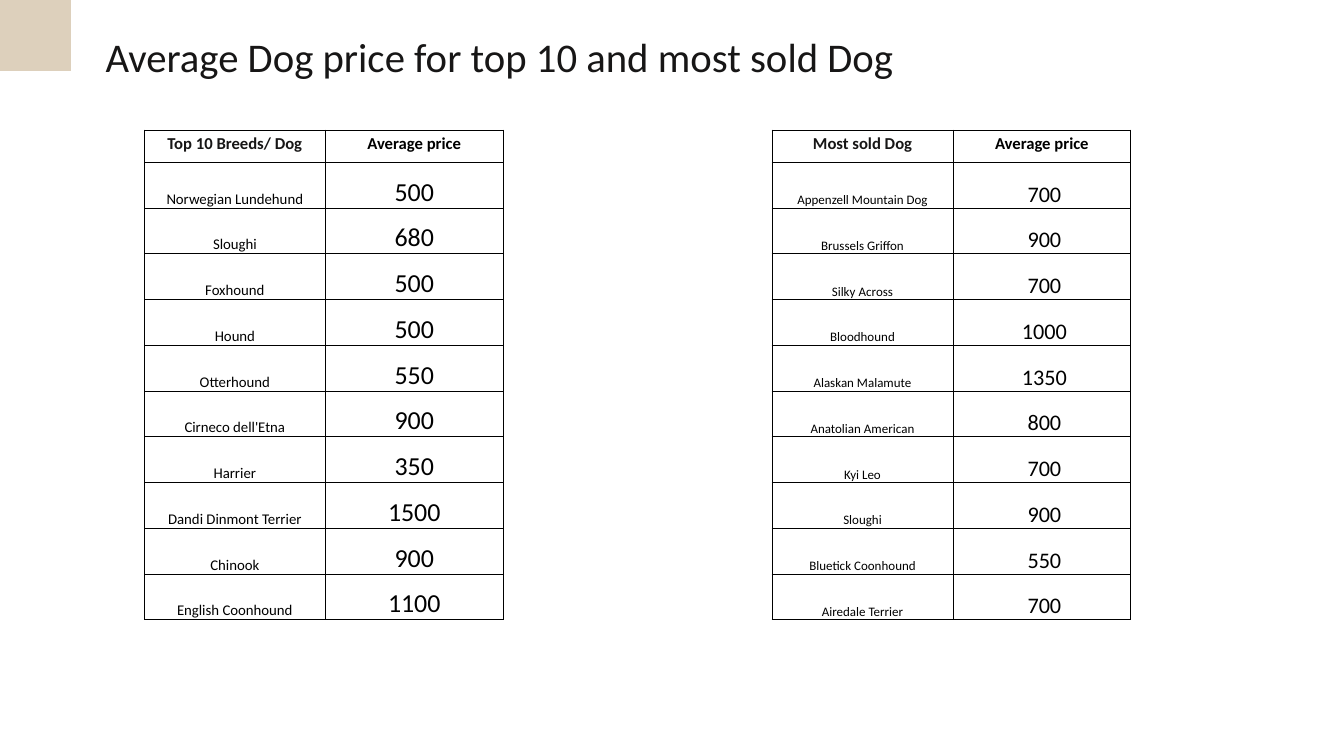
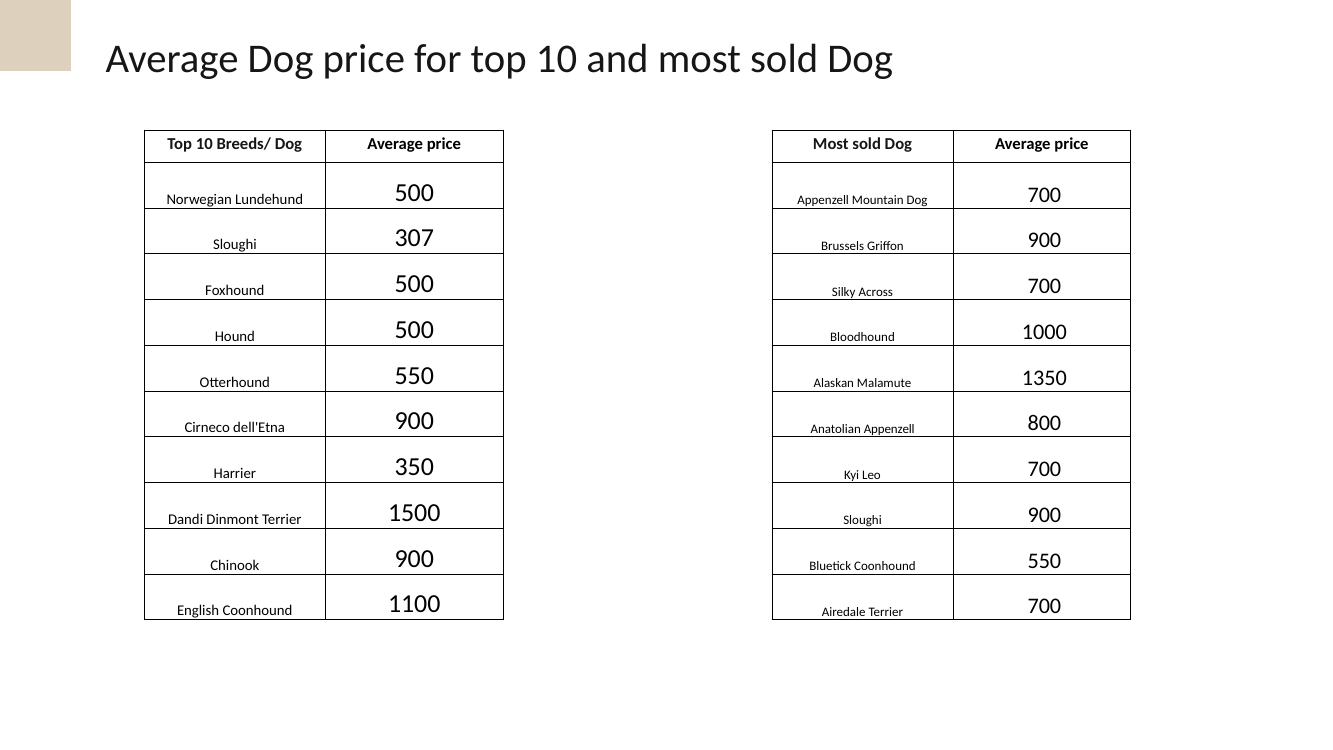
680: 680 -> 307
Anatolian American: American -> Appenzell
